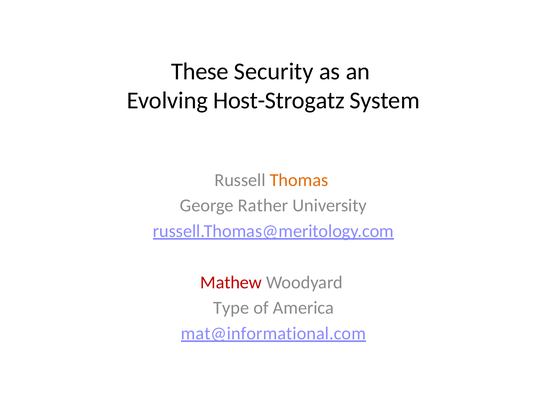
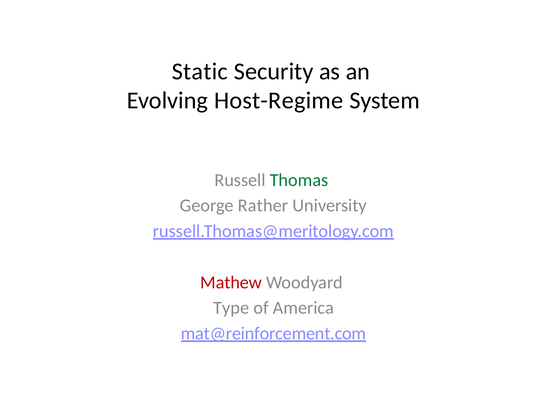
These: These -> Static
Host-Strogatz: Host-Strogatz -> Host-Regime
Thomas colour: orange -> green
mat@informational.com: mat@informational.com -> mat@reinforcement.com
